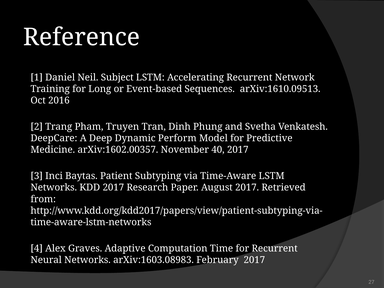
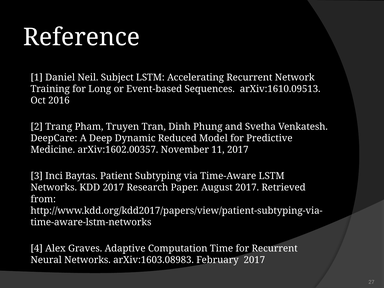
Perform: Perform -> Reduced
40: 40 -> 11
